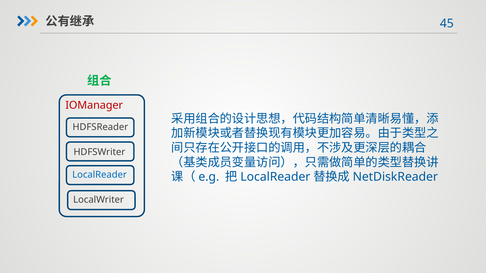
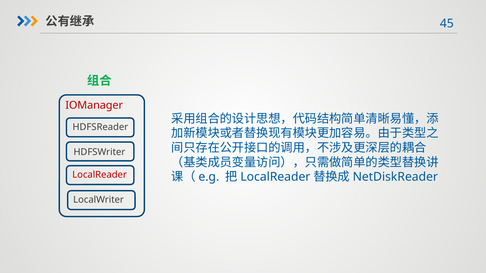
LocalReader colour: blue -> red
